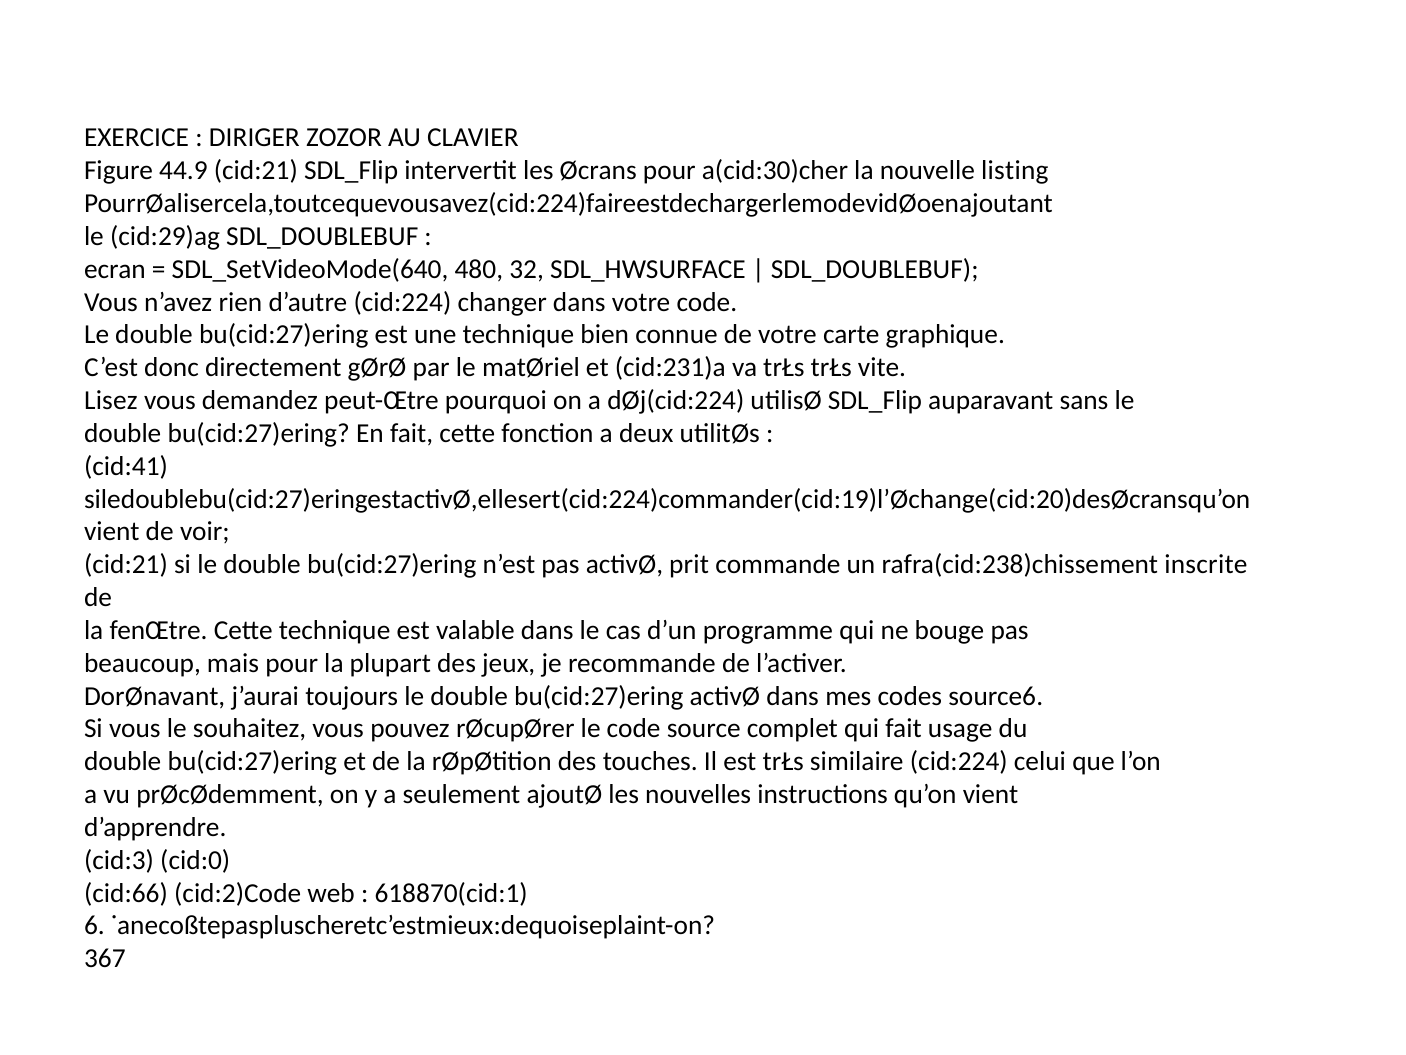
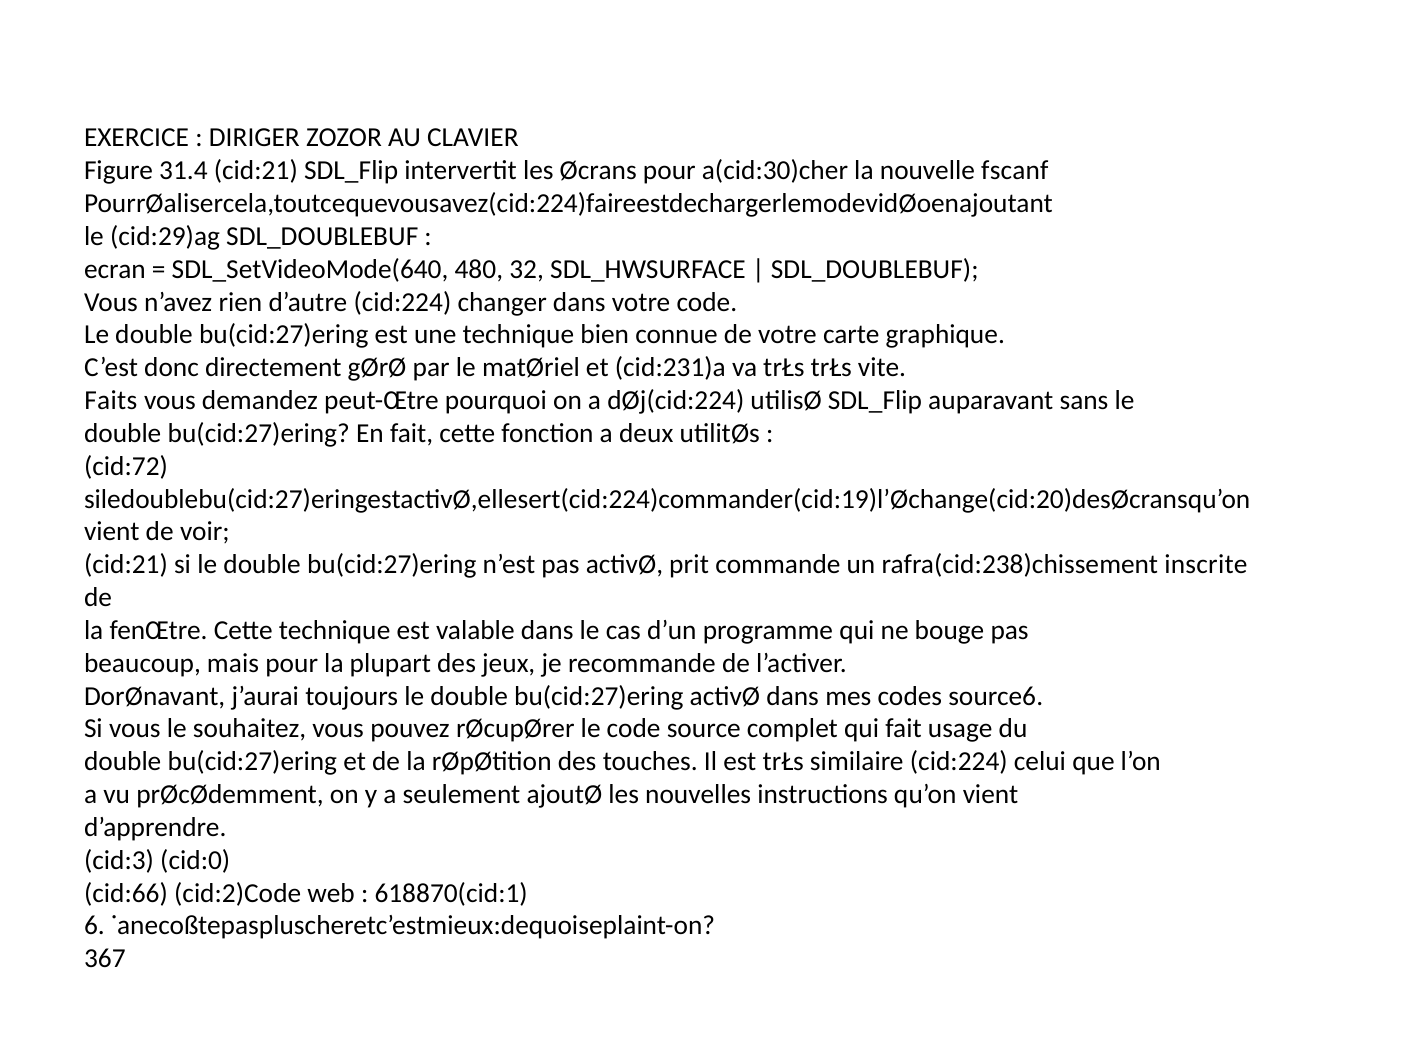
44.9: 44.9 -> 31.4
listing: listing -> fscanf
Lisez: Lisez -> Faits
cid:41: cid:41 -> cid:72
